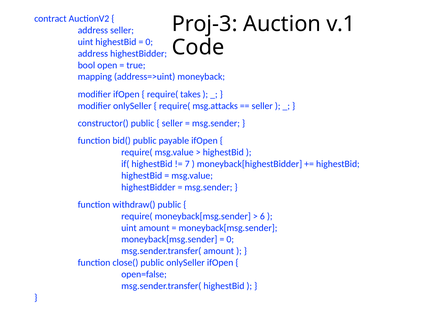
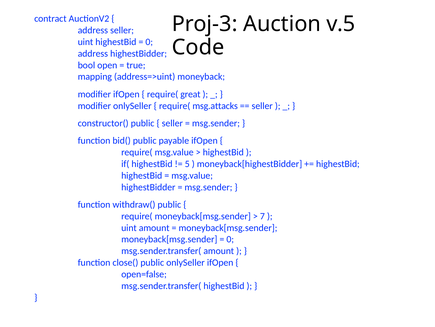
v.1: v.1 -> v.5
takes: takes -> great
7: 7 -> 5
6: 6 -> 7
